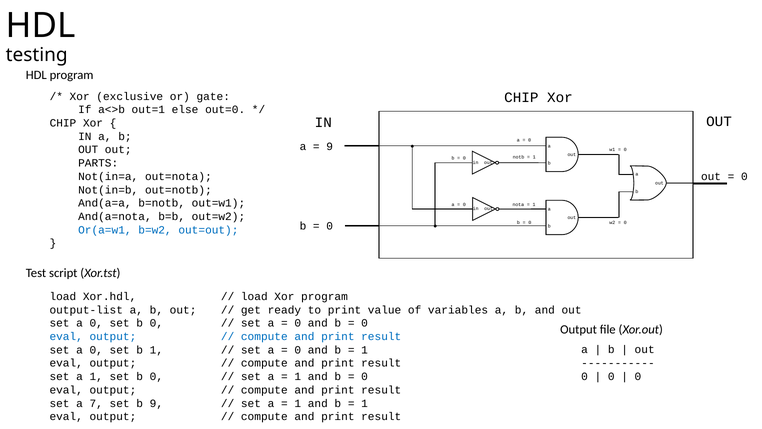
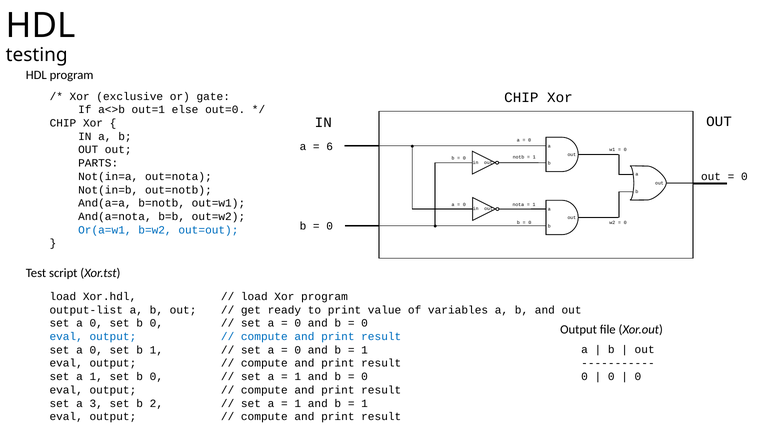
9 at (330, 146): 9 -> 6
7: 7 -> 3
b 9: 9 -> 2
